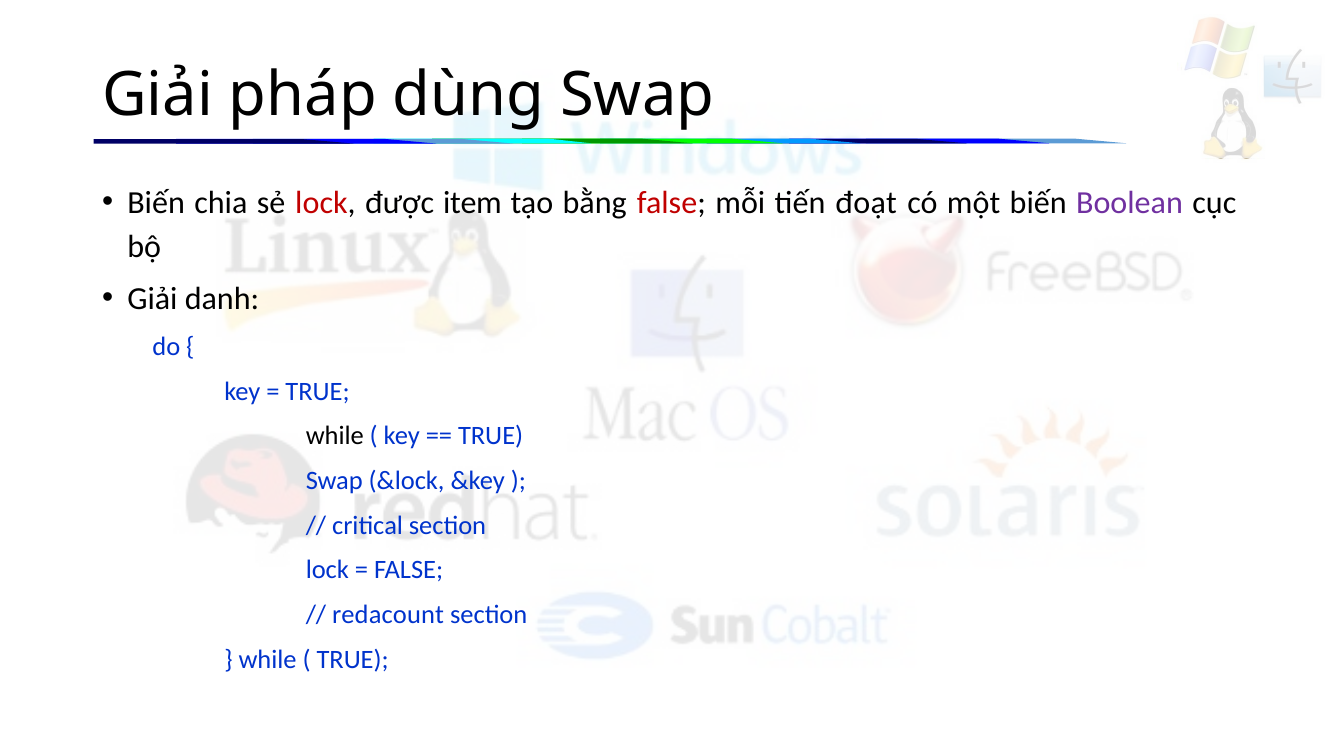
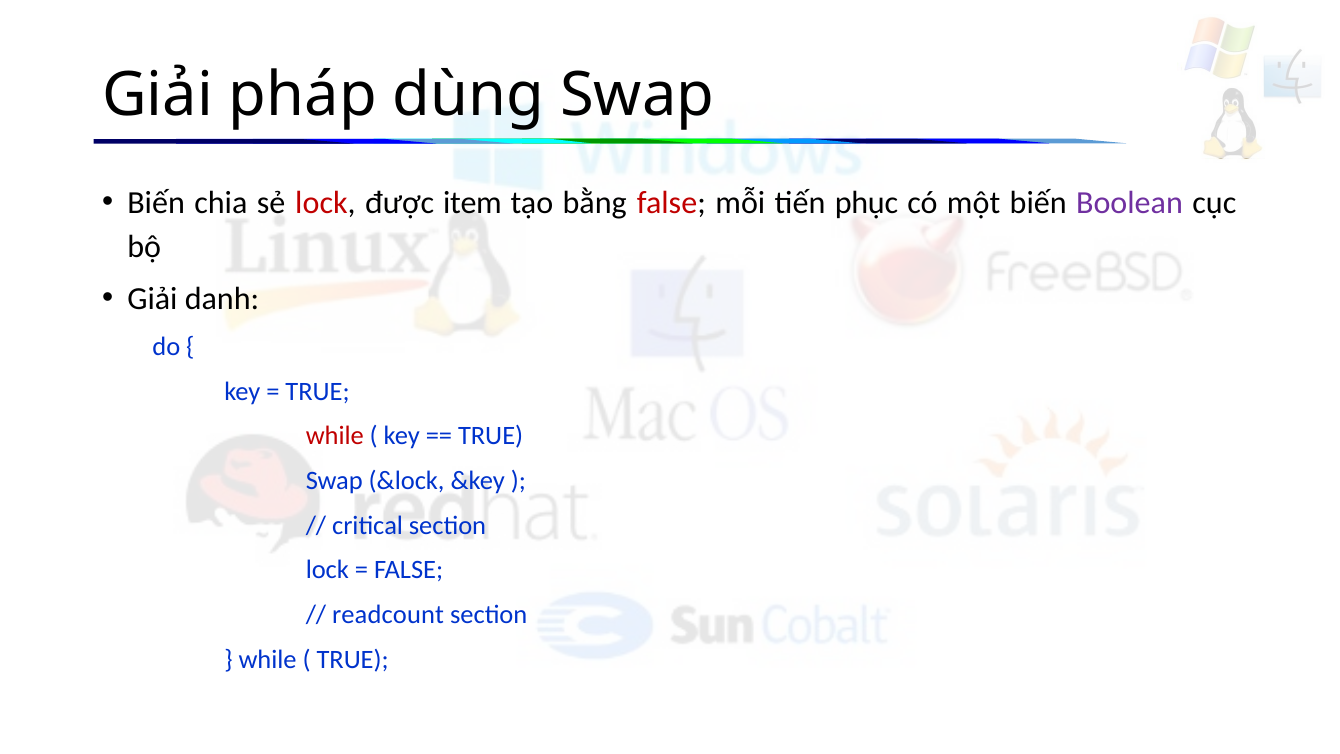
đoạt: đoạt -> phục
while at (335, 436) colour: black -> red
redacount: redacount -> readcount
